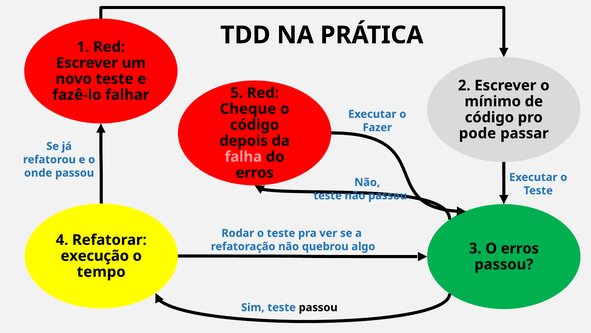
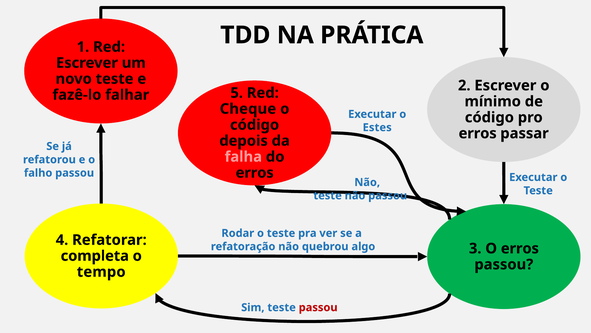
Fazer: Fazer -> Estes
pode at (477, 133): pode -> erros
onde: onde -> falho
execução: execução -> completa
passou at (318, 307) colour: black -> red
